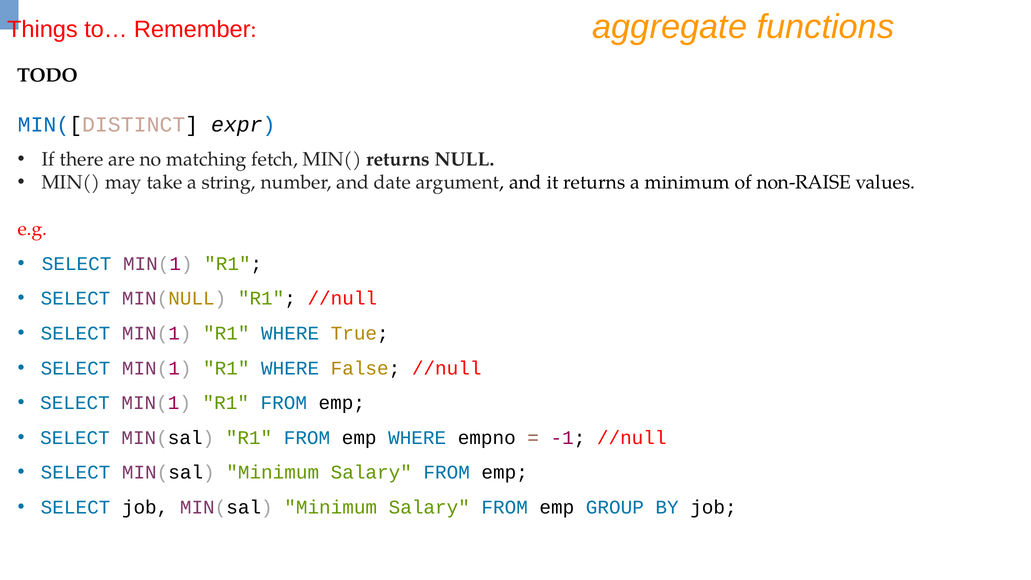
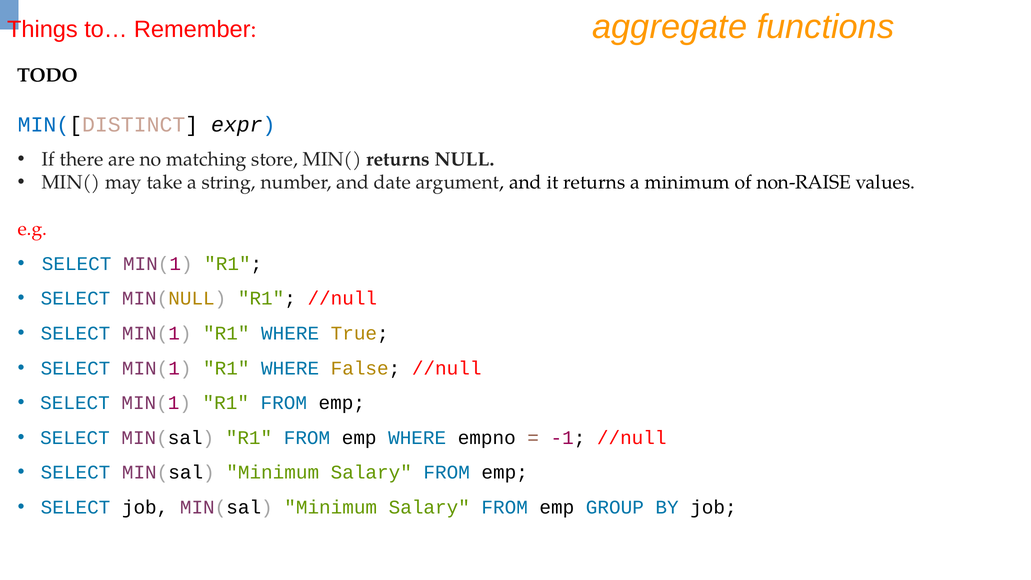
fetch: fetch -> store
